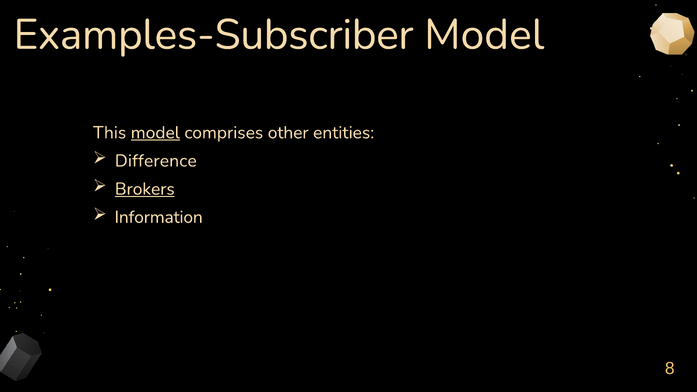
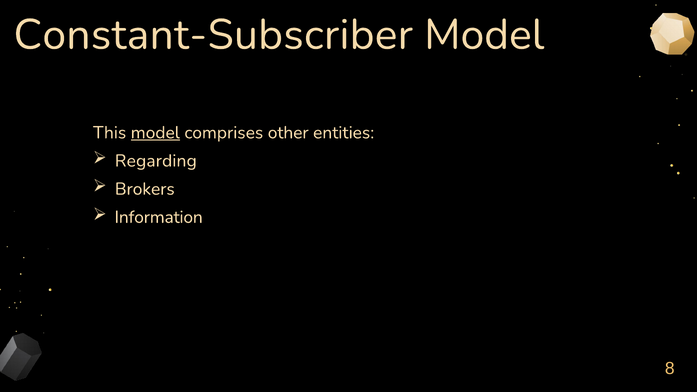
Examples-Subscriber: Examples-Subscriber -> Constant-Subscriber
Difference: Difference -> Regarding
Brokers underline: present -> none
